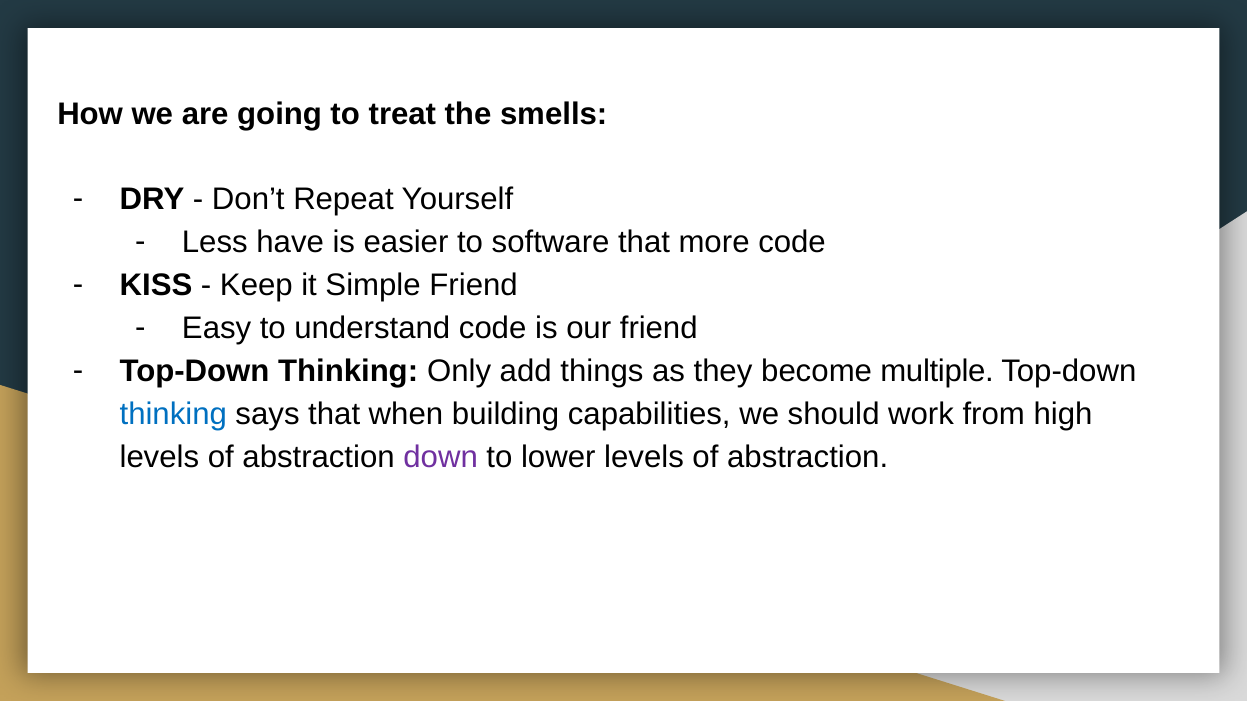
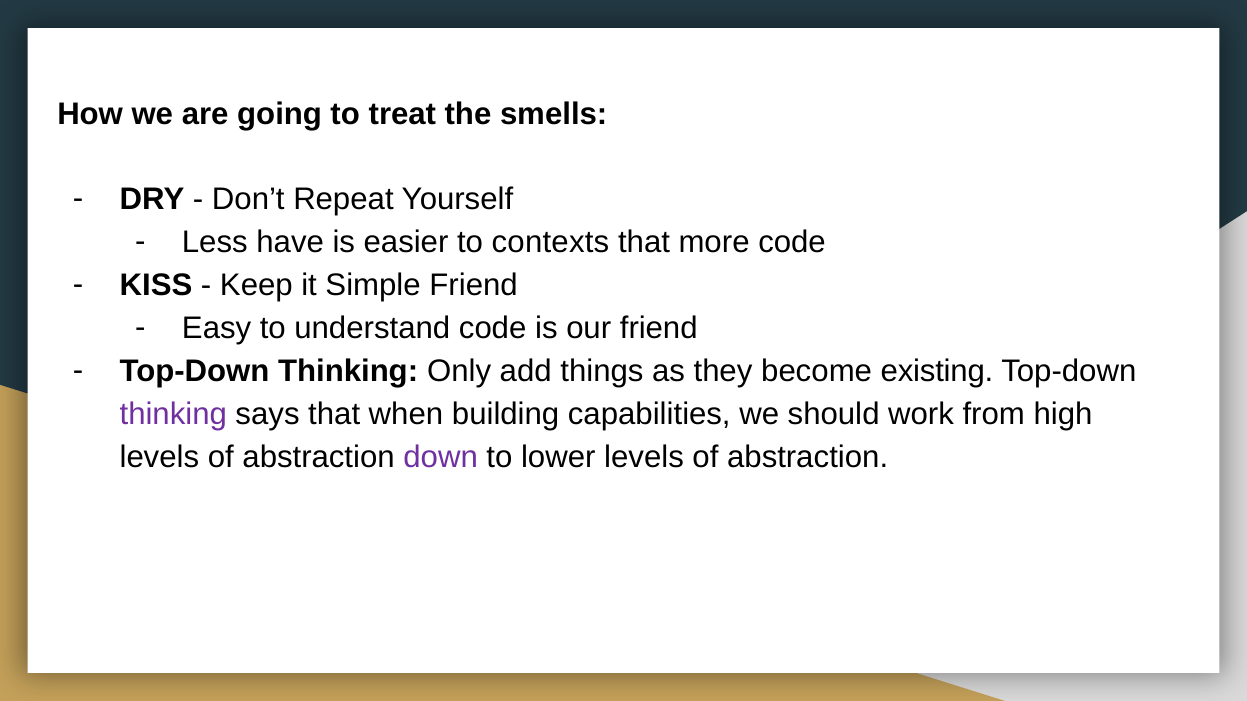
software: software -> contexts
multiple: multiple -> existing
thinking at (173, 415) colour: blue -> purple
